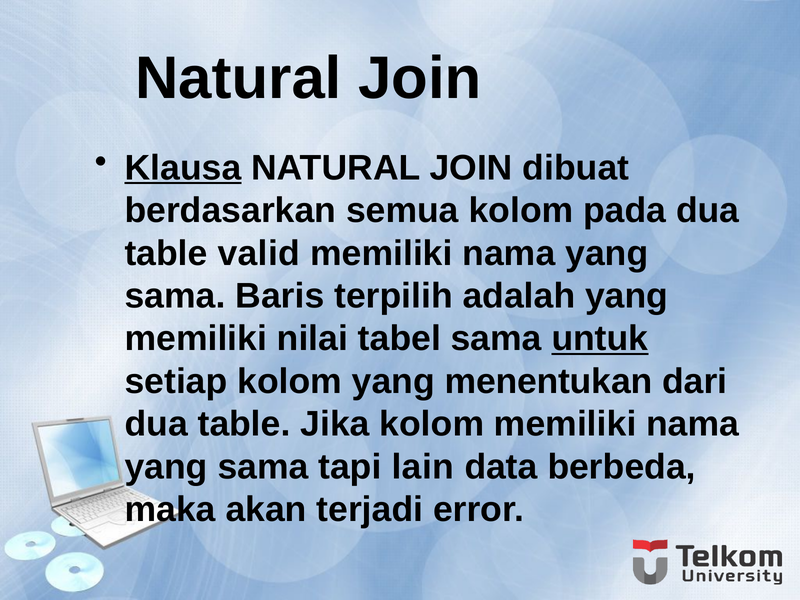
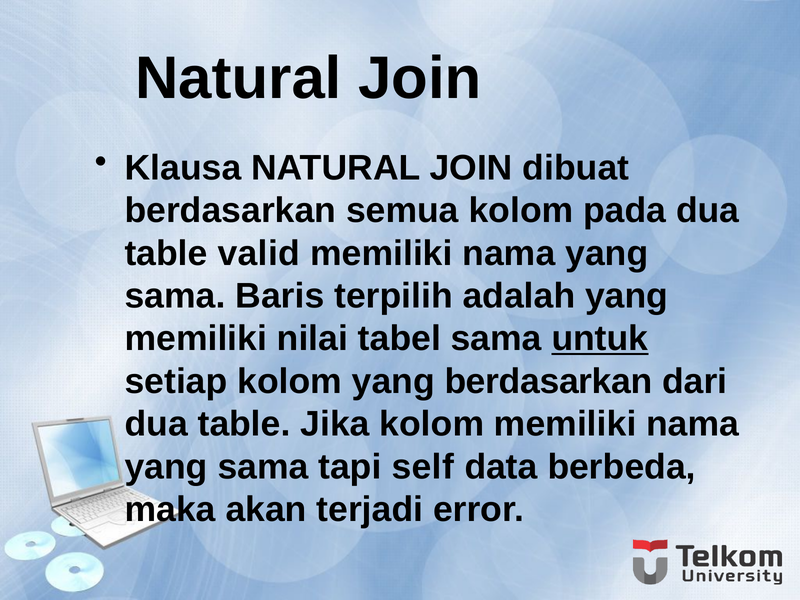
Klausa underline: present -> none
yang menentukan: menentukan -> berdasarkan
lain: lain -> self
